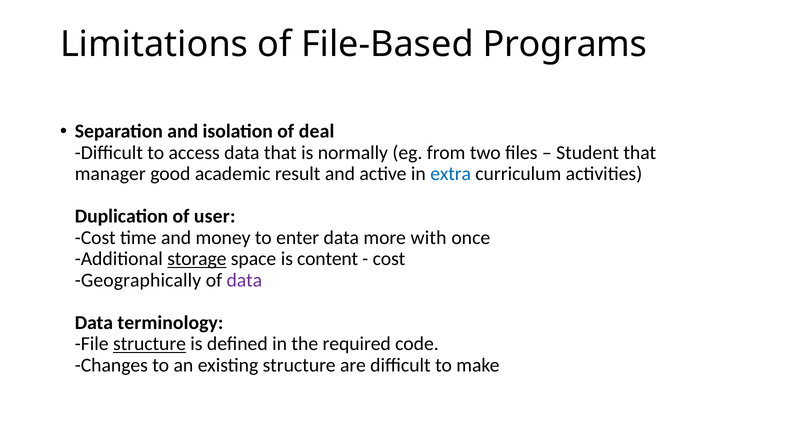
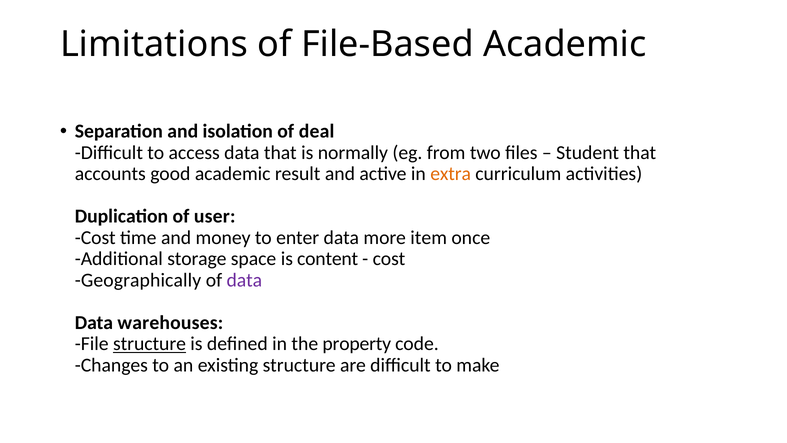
File-Based Programs: Programs -> Academic
manager: manager -> accounts
extra colour: blue -> orange
with: with -> item
storage underline: present -> none
terminology: terminology -> warehouses
required: required -> property
